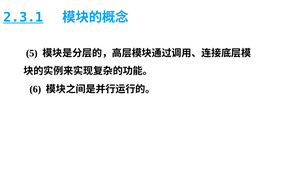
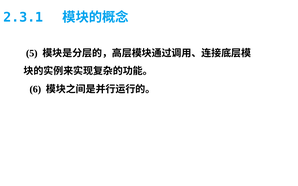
2.3.1 underline: present -> none
